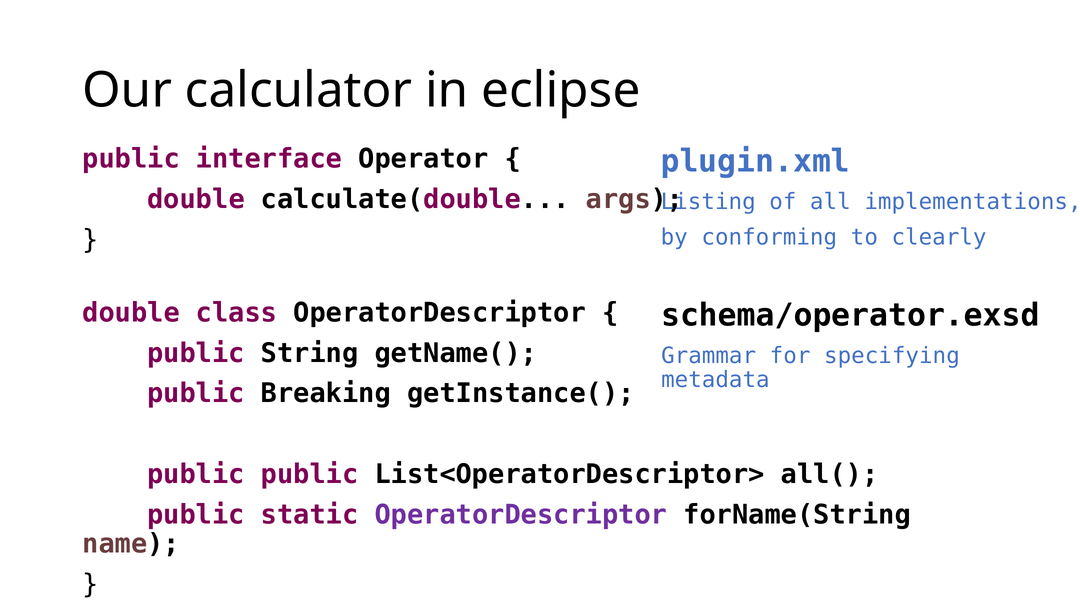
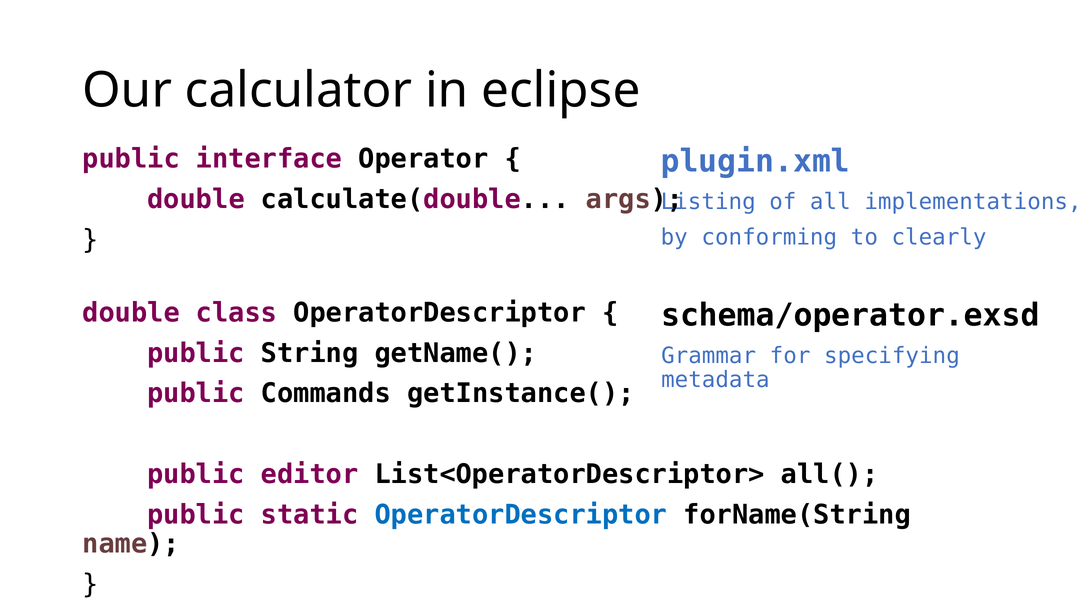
Breaking: Breaking -> Commands
public public: public -> editor
OperatorDescriptor at (521, 515) colour: purple -> blue
